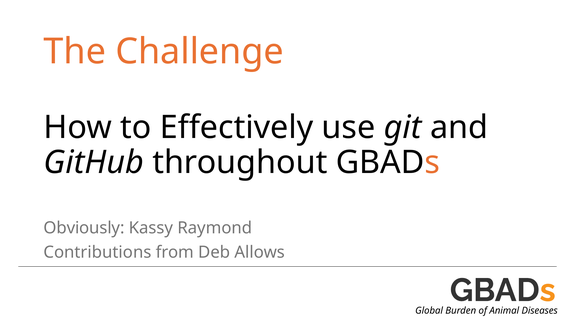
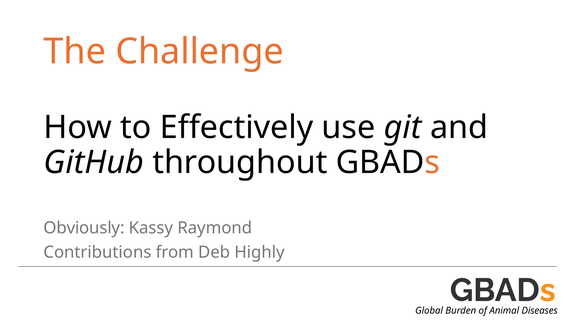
Allows: Allows -> Highly
